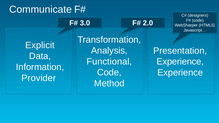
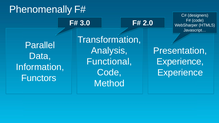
Communicate: Communicate -> Phenomenally
Explicit: Explicit -> Parallel
Provider: Provider -> Functors
